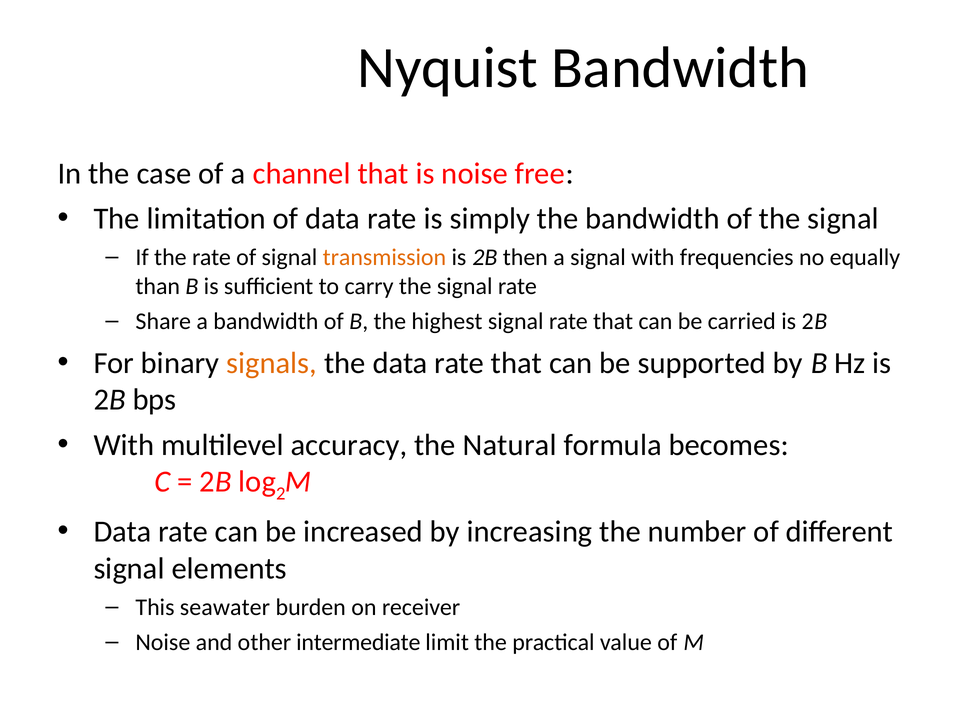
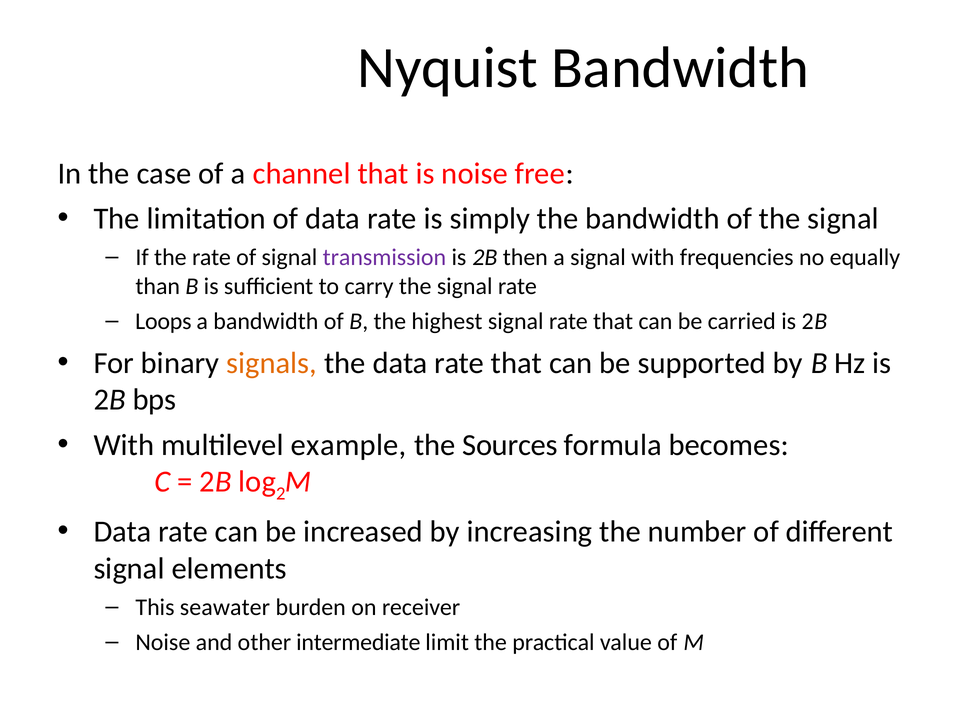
transmission colour: orange -> purple
Share: Share -> Loops
accuracy: accuracy -> example
Natural: Natural -> Sources
